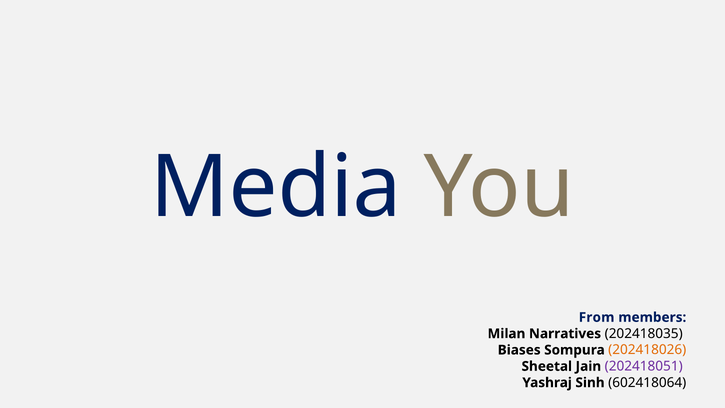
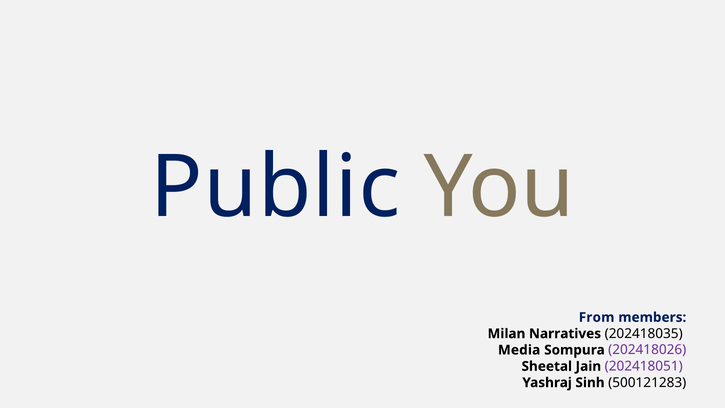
Media: Media -> Public
Biases: Biases -> Media
202418026 colour: orange -> purple
602418064: 602418064 -> 500121283
